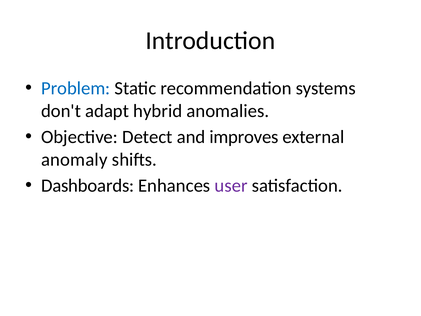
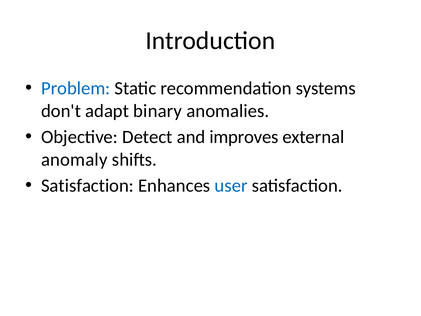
hybrid: hybrid -> binary
Dashboards at (88, 186): Dashboards -> Satisfaction
user colour: purple -> blue
